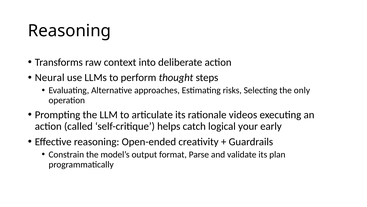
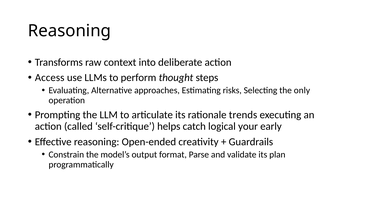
Neural: Neural -> Access
videos: videos -> trends
